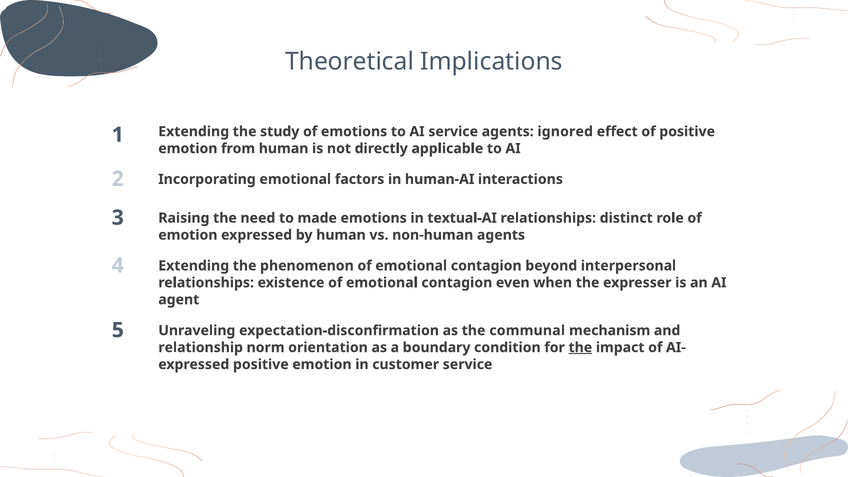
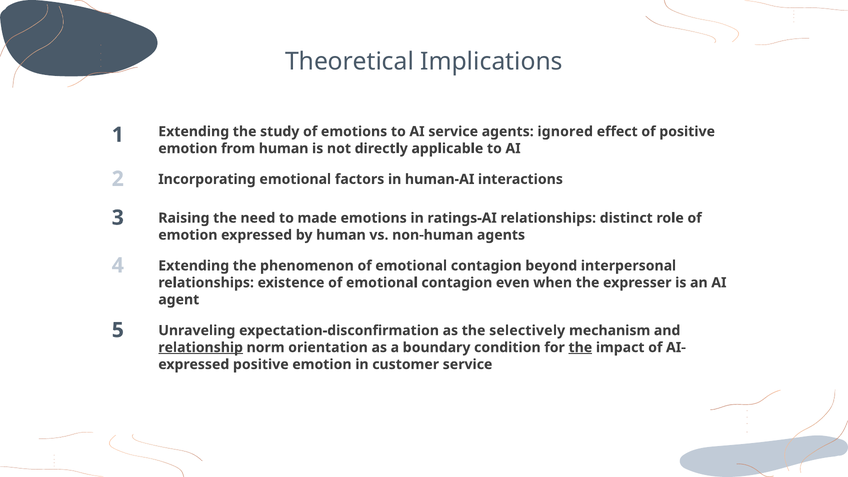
textual-AI: textual-AI -> ratings-AI
communal: communal -> selectively
relationship underline: none -> present
